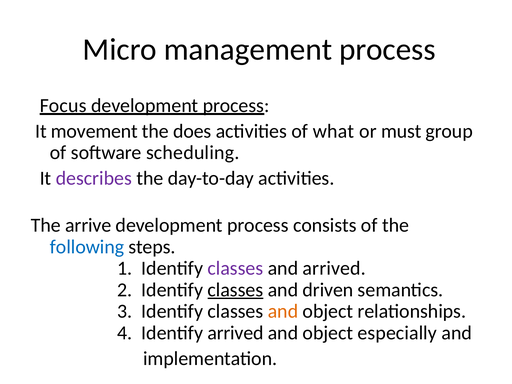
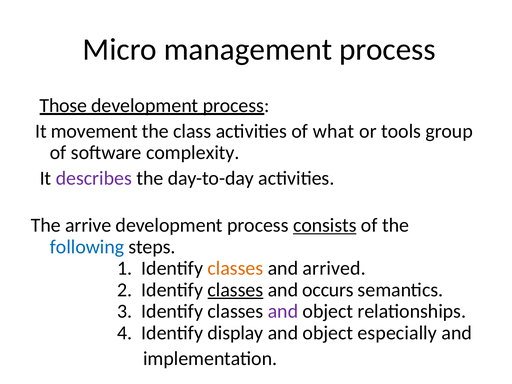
Focus: Focus -> Those
does: does -> class
must: must -> tools
scheduling: scheduling -> complexity
consists underline: none -> present
classes at (235, 268) colour: purple -> orange
driven: driven -> occurs
and at (283, 311) colour: orange -> purple
Identify arrived: arrived -> display
